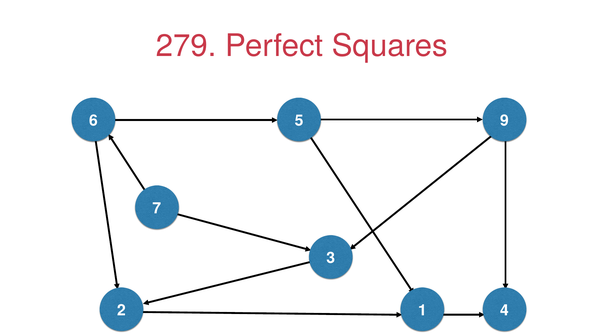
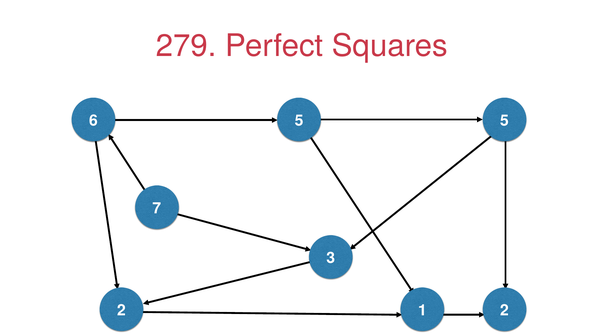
9 at (505, 121): 9 -> 5
1 4: 4 -> 2
